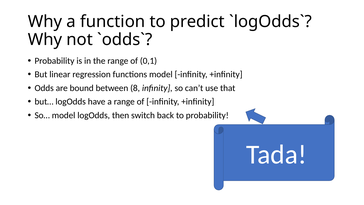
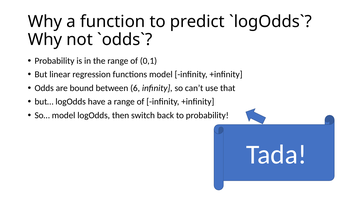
8: 8 -> 6
